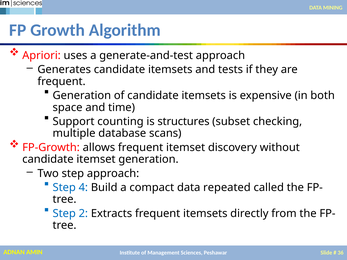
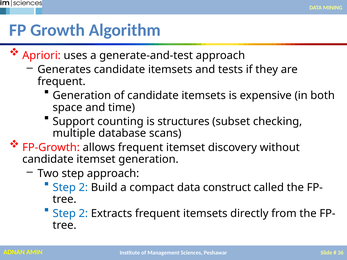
4 at (83, 188): 4 -> 2
repeated: repeated -> construct
